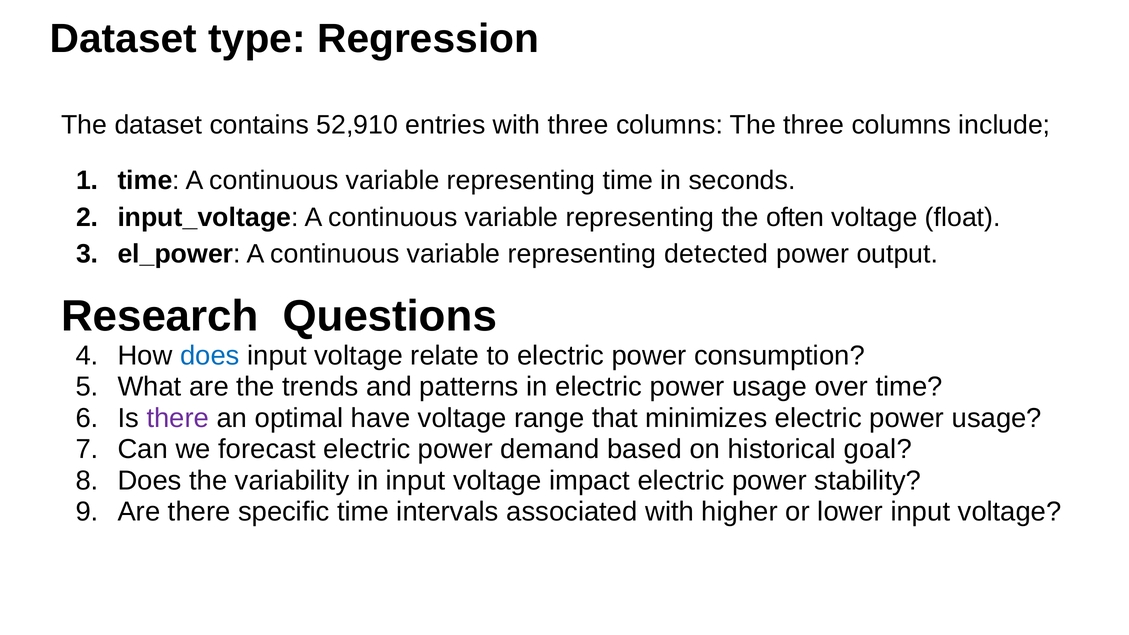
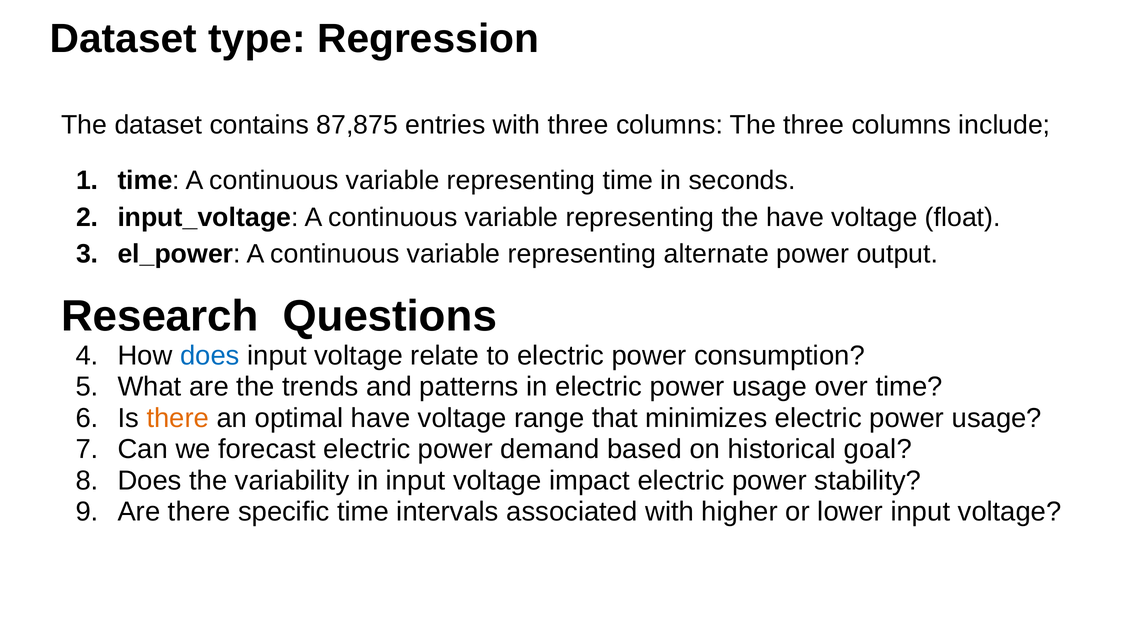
52,910: 52,910 -> 87,875
the often: often -> have
detected: detected -> alternate
there at (178, 418) colour: purple -> orange
